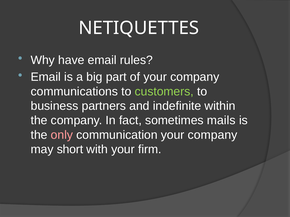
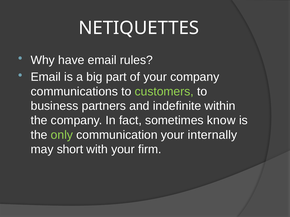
mails: mails -> know
only colour: pink -> light green
communication your company: company -> internally
